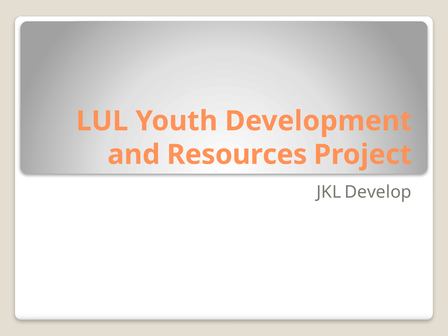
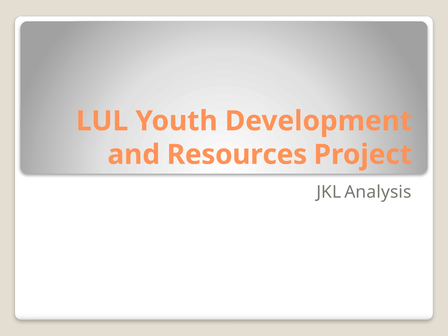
Develop: Develop -> Analysis
